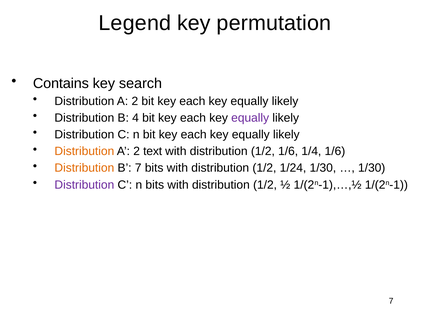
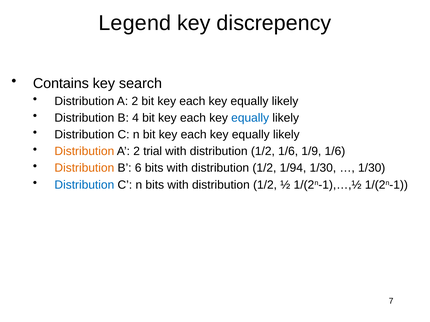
permutation: permutation -> discrepency
equally at (250, 118) colour: purple -> blue
text: text -> trial
1/4: 1/4 -> 1/9
B 7: 7 -> 6
1/24: 1/24 -> 1/94
Distribution at (84, 185) colour: purple -> blue
